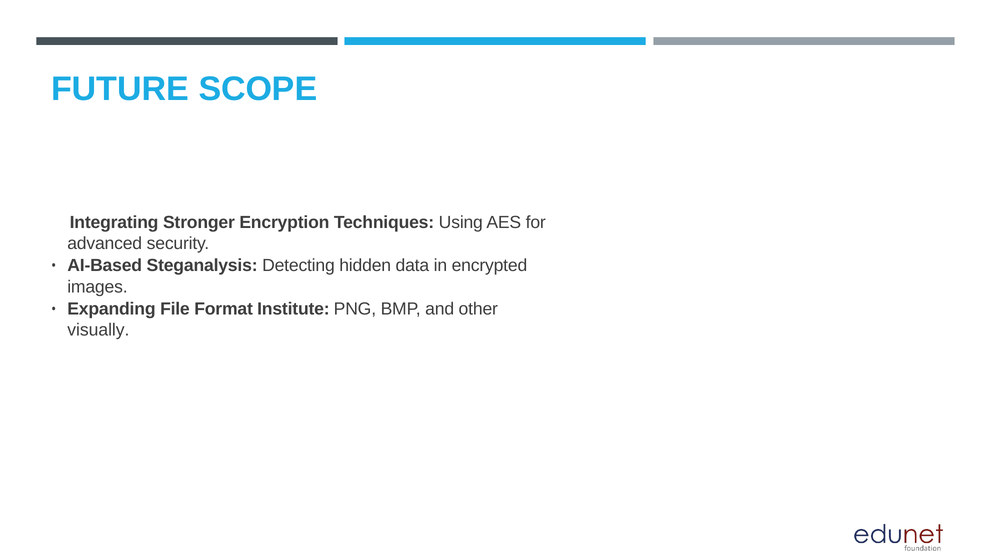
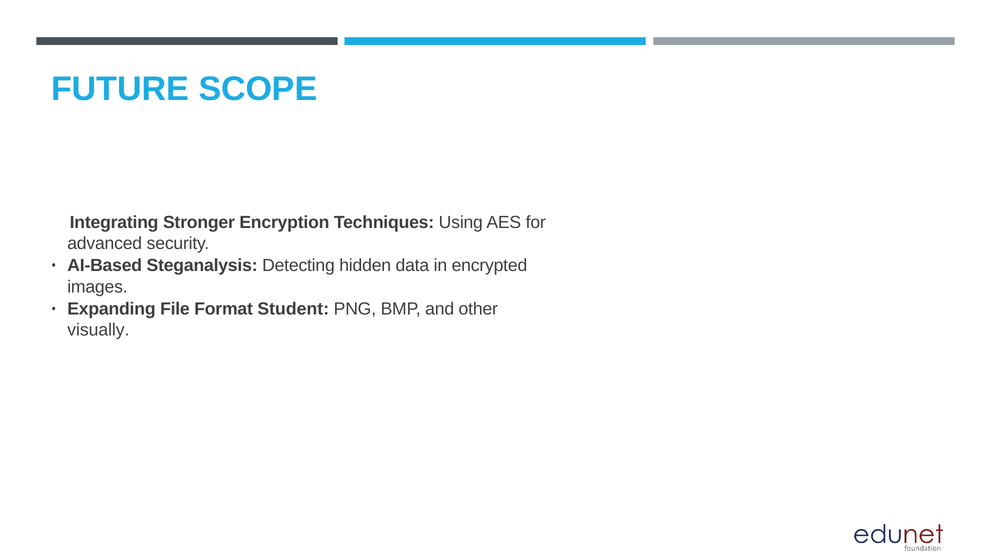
Institute: Institute -> Student
